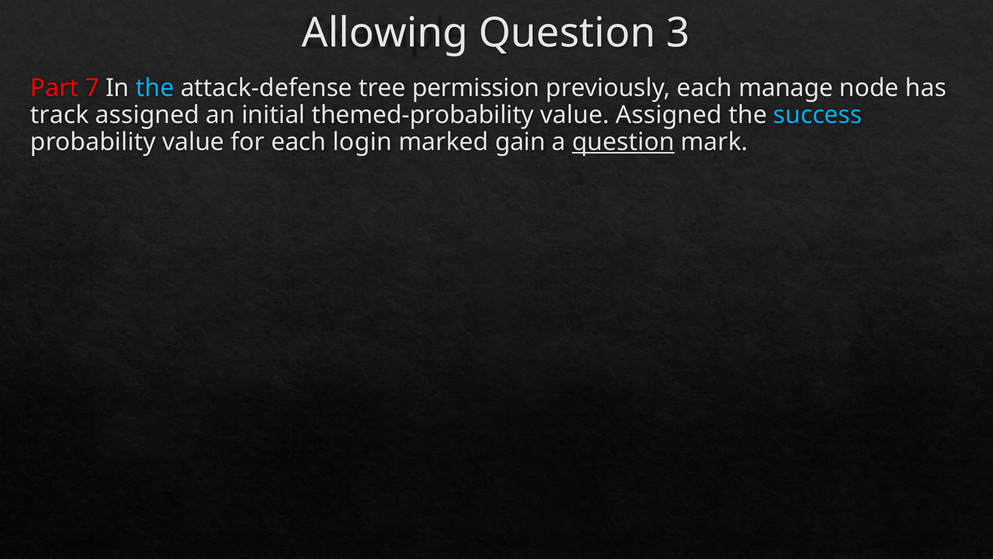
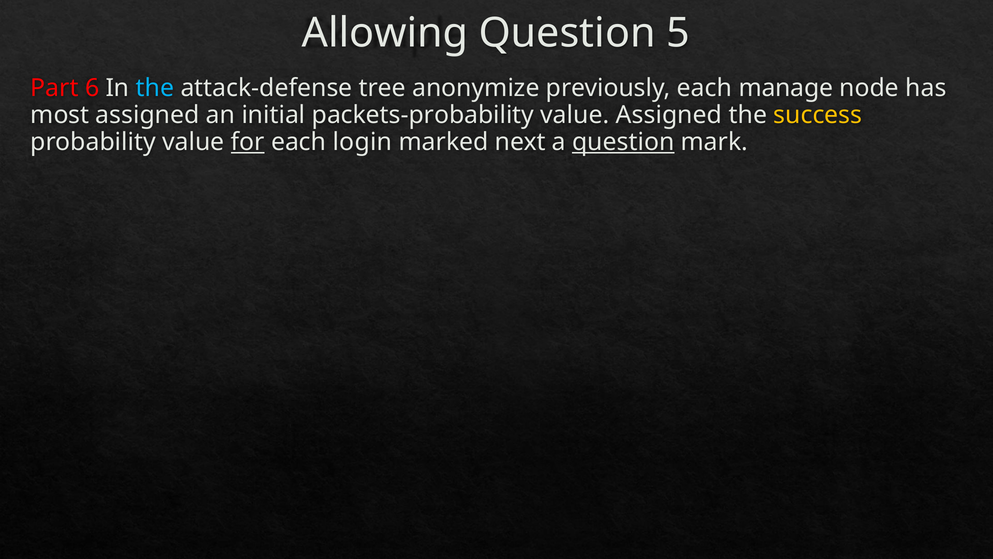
3: 3 -> 5
7: 7 -> 6
permission: permission -> anonymize
track: track -> most
themed-probability: themed-probability -> packets-probability
success colour: light blue -> yellow
for underline: none -> present
gain: gain -> next
